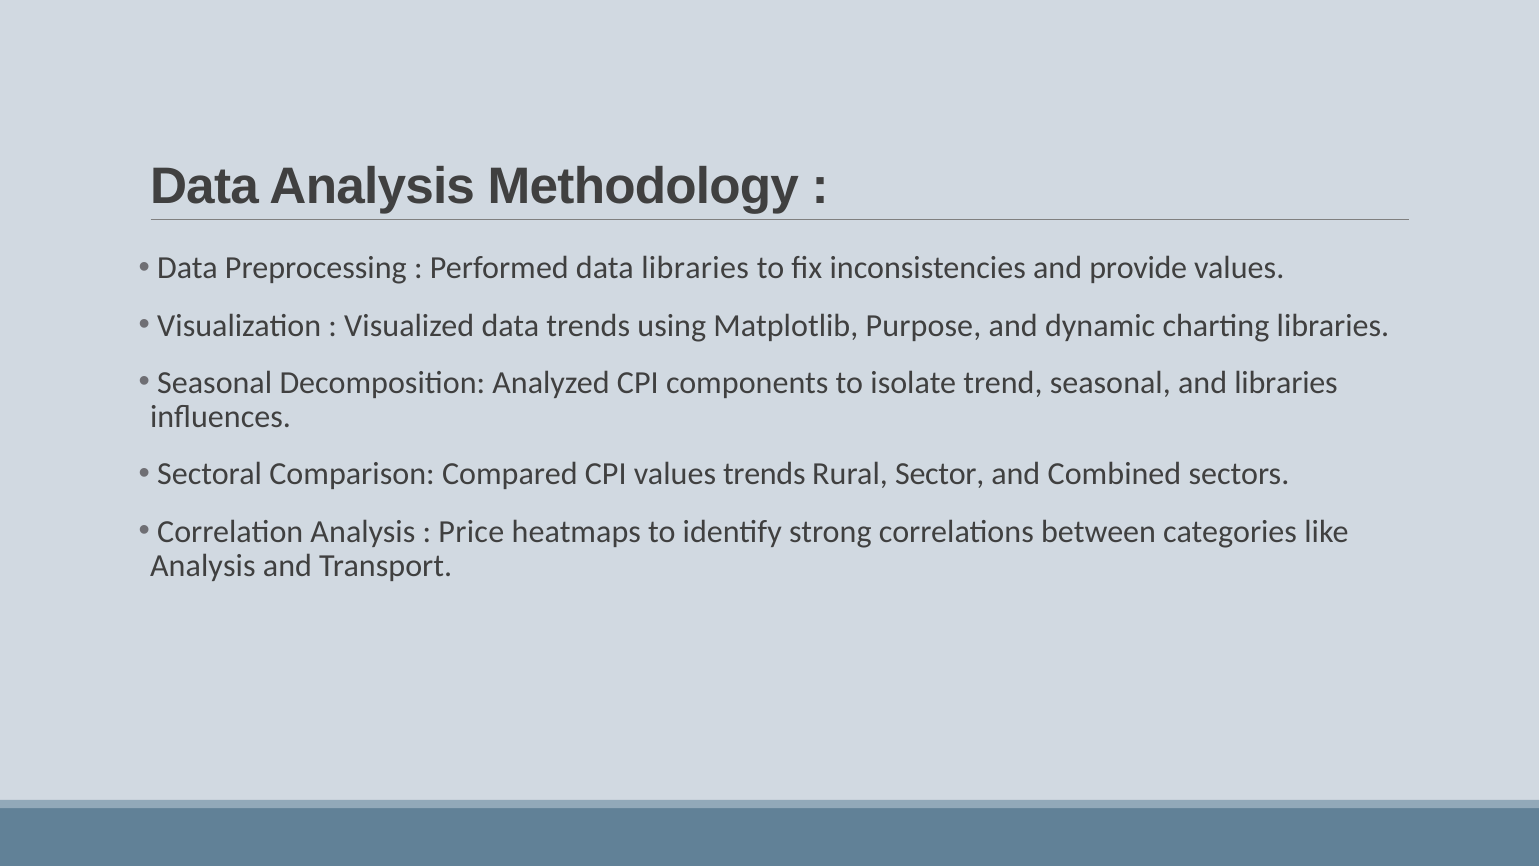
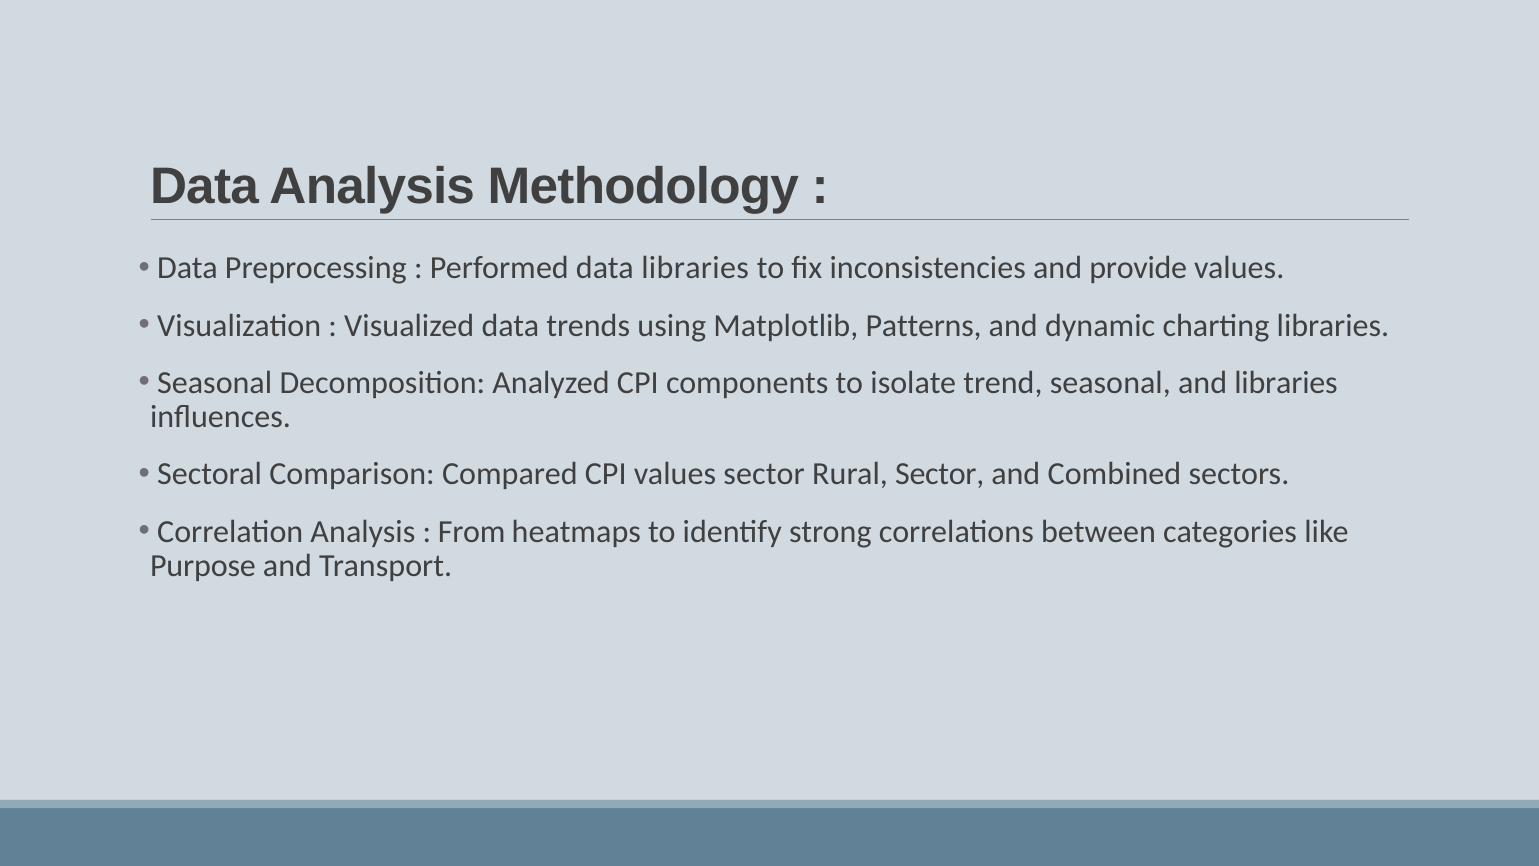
Purpose: Purpose -> Patterns
values trends: trends -> sector
Price: Price -> From
Analysis at (203, 566): Analysis -> Purpose
